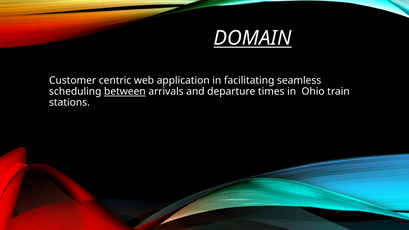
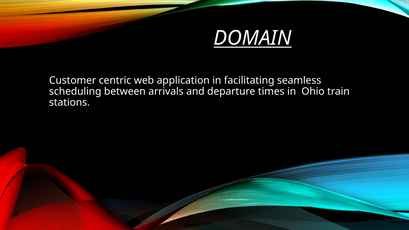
between underline: present -> none
